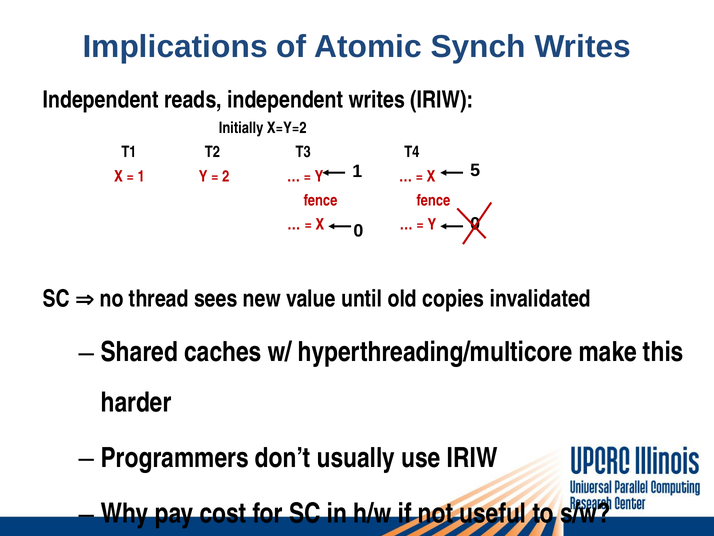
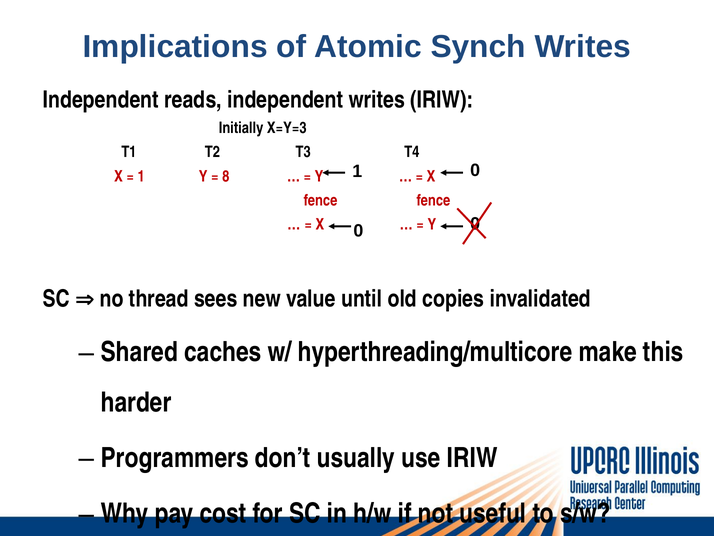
X=Y=2: X=Y=2 -> X=Y=3
1 5: 5 -> 0
2: 2 -> 8
